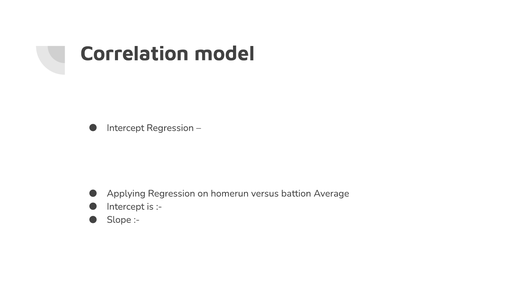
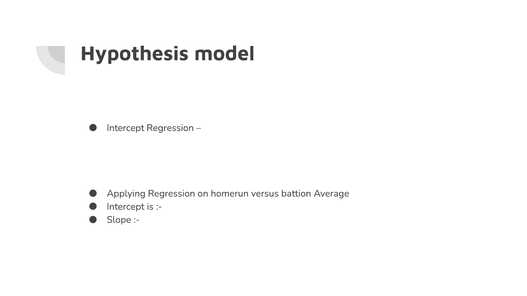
Correlation: Correlation -> Hypothesis
